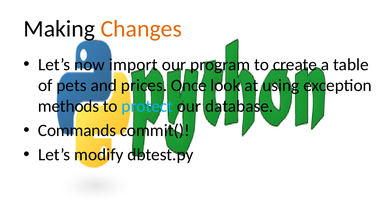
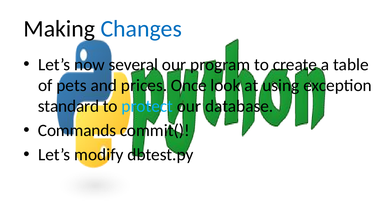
Changes colour: orange -> blue
import: import -> several
methods: methods -> standard
